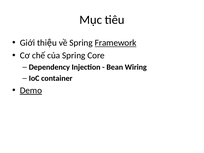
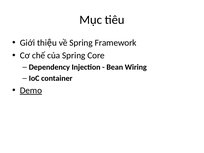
Framework underline: present -> none
